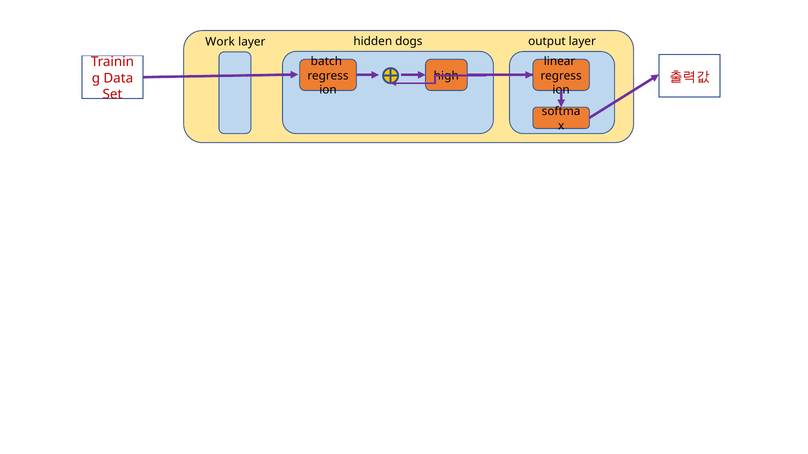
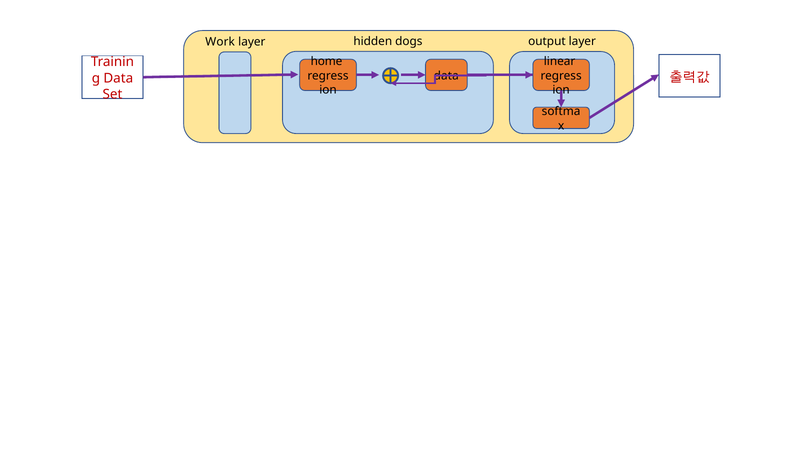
batch: batch -> home
high at (446, 76): high -> data
